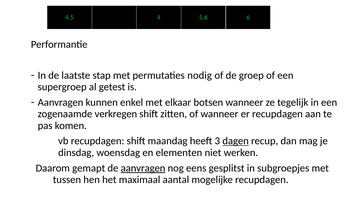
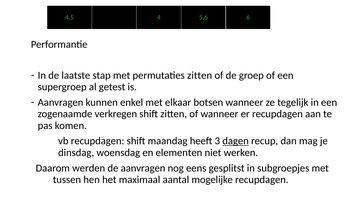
permutaties nodig: nodig -> zitten
gemapt: gemapt -> werden
aanvragen at (143, 168) underline: present -> none
